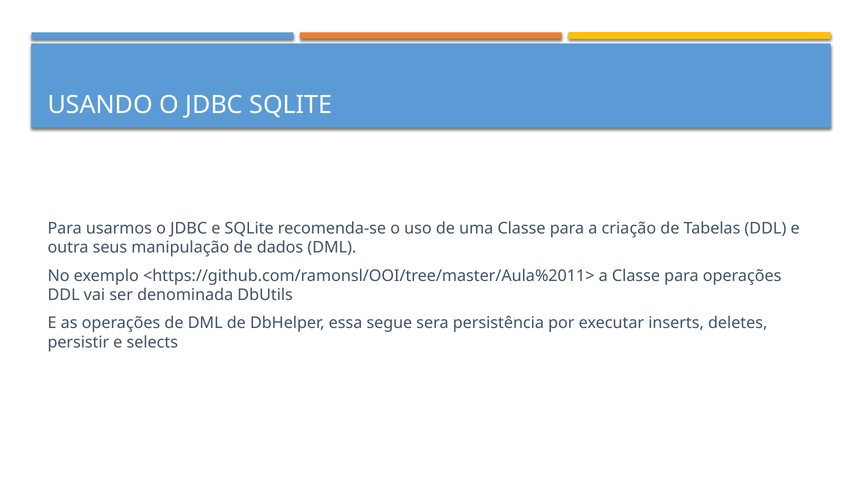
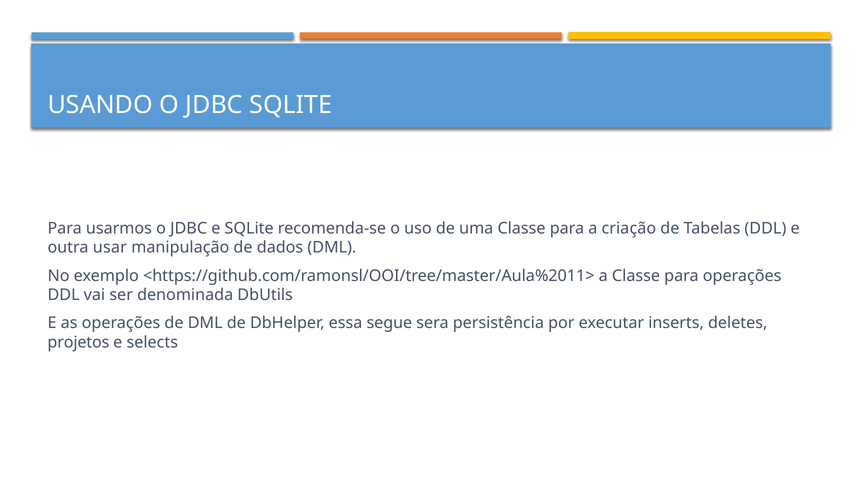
seus: seus -> usar
persistir: persistir -> projetos
